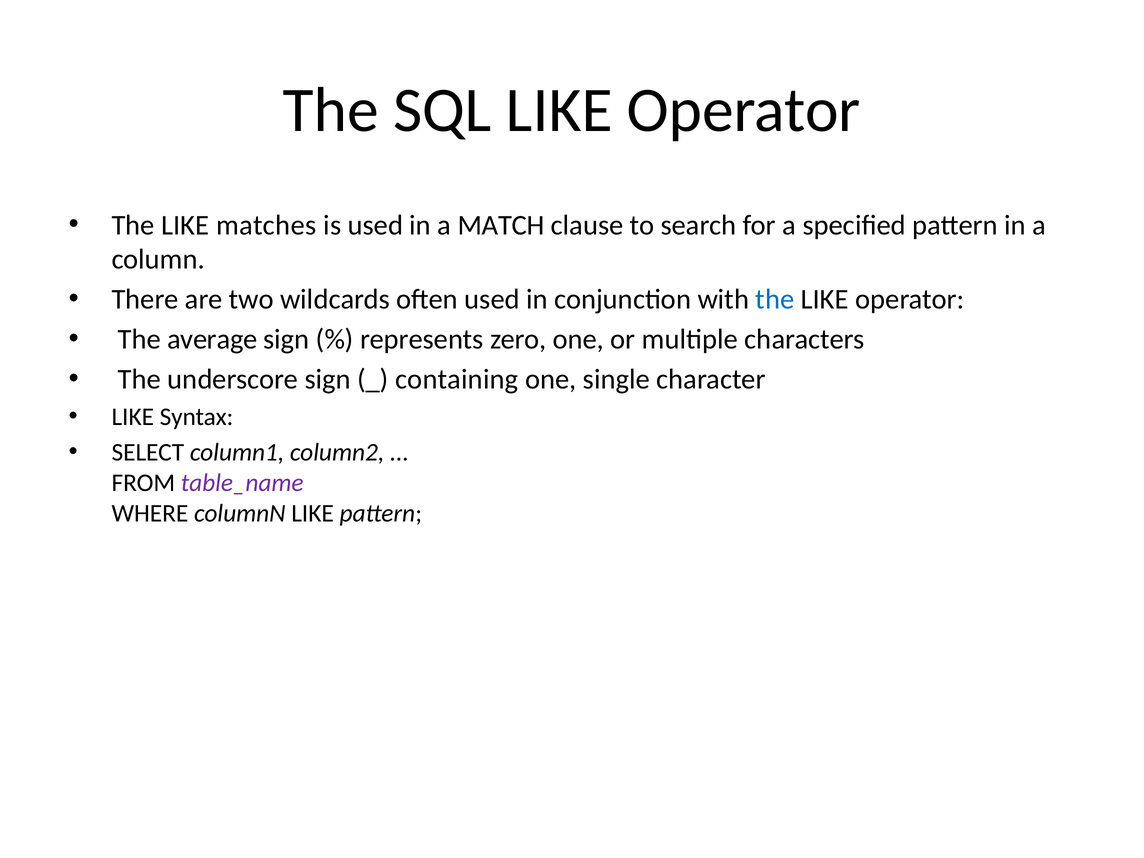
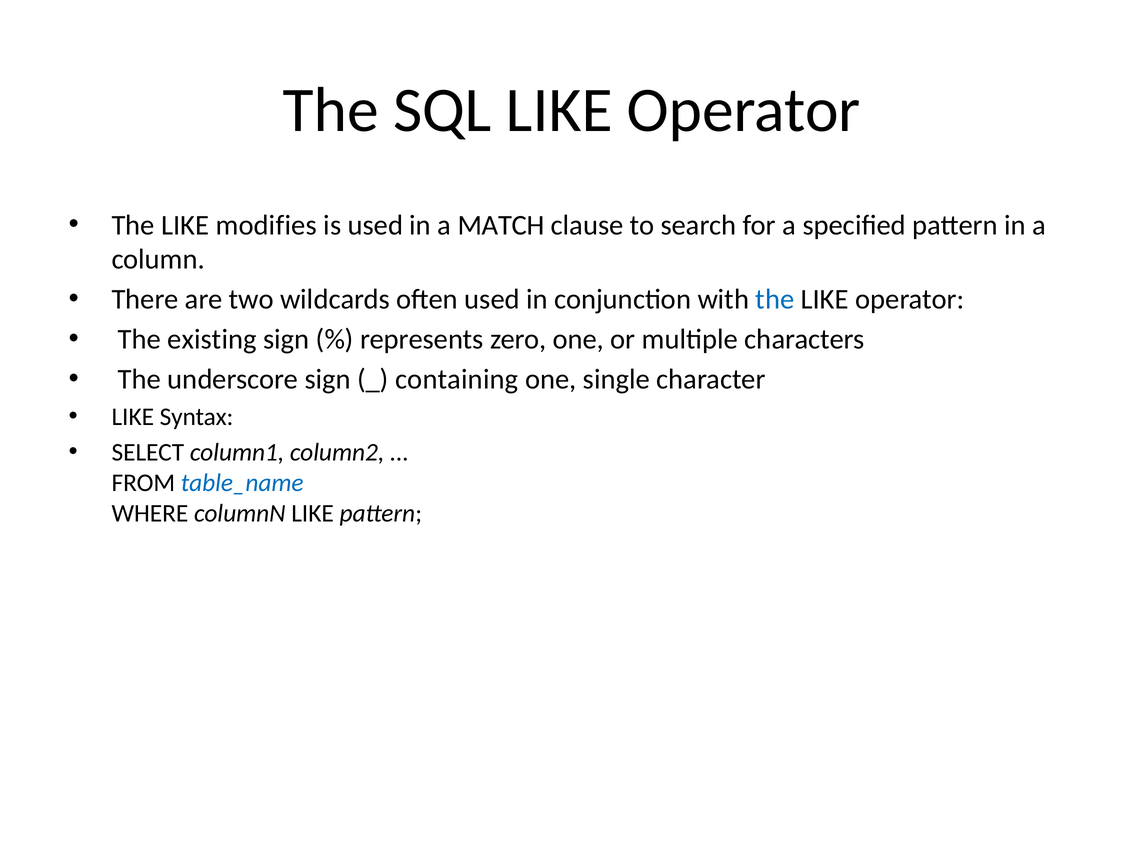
matches: matches -> modifies
average: average -> existing
table_name colour: purple -> blue
